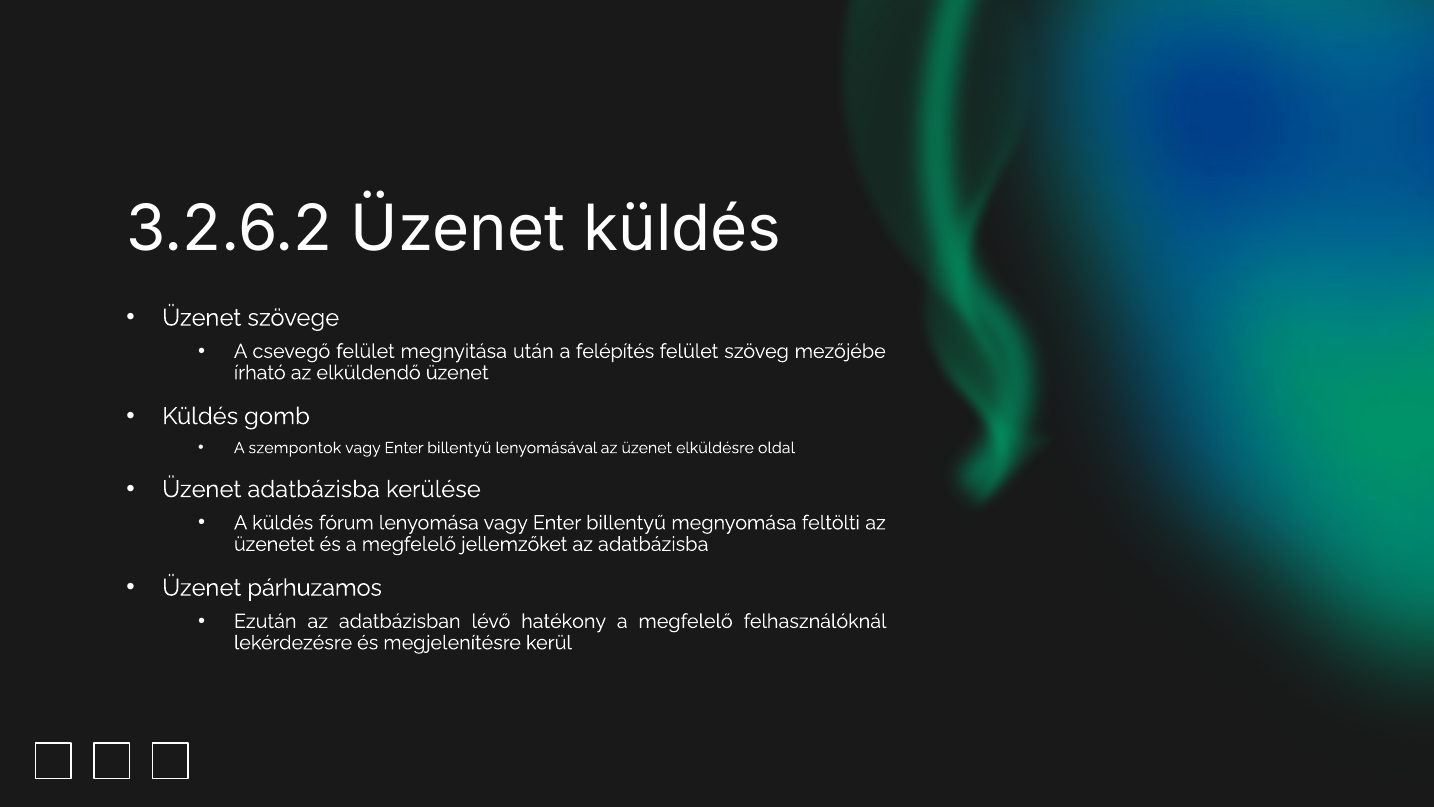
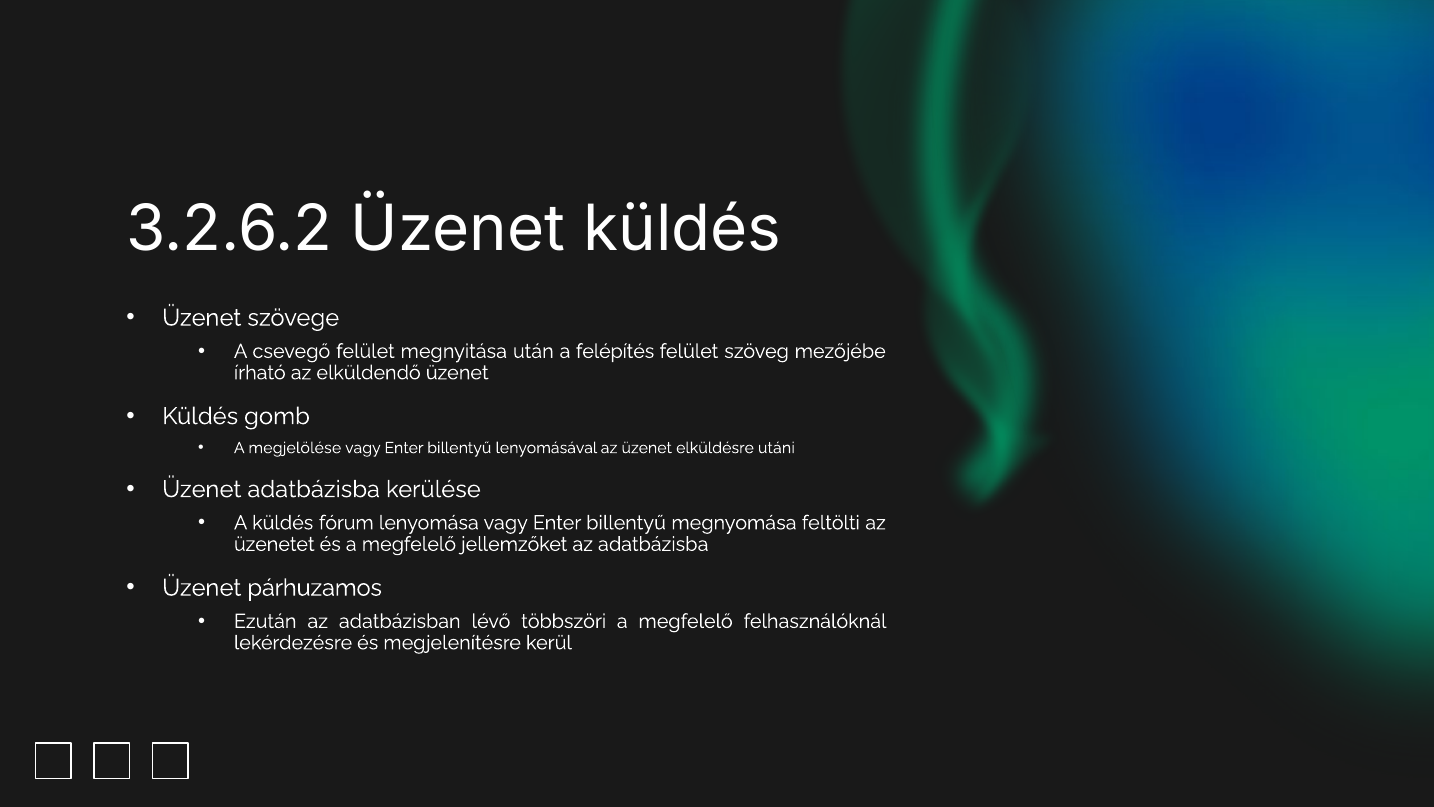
szempontok: szempontok -> megjelölése
oldal: oldal -> utáni
hatékony: hatékony -> többszöri
